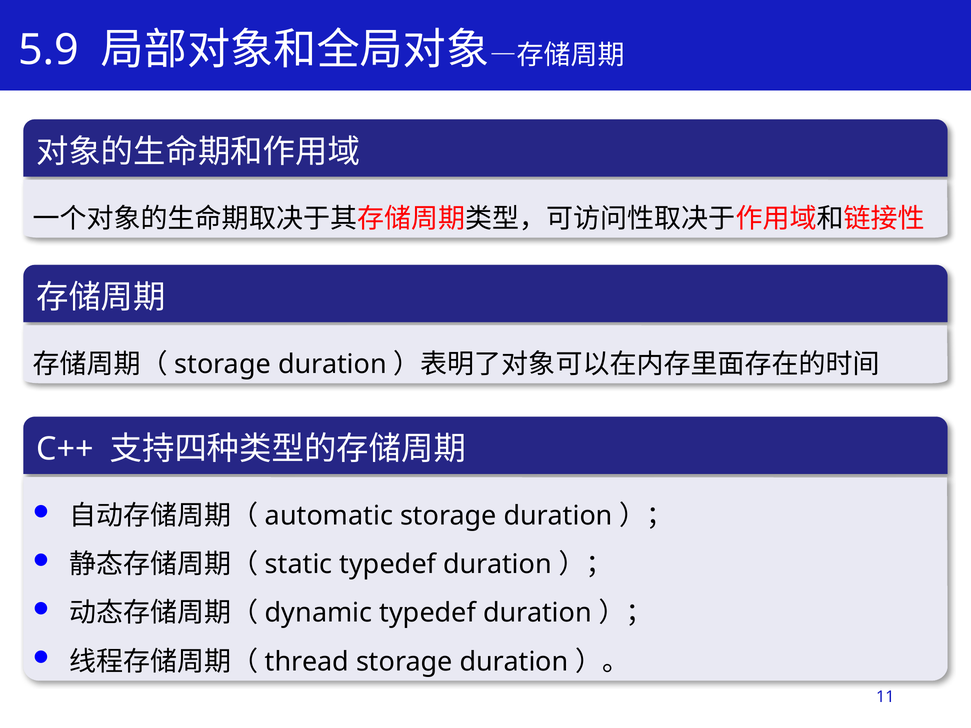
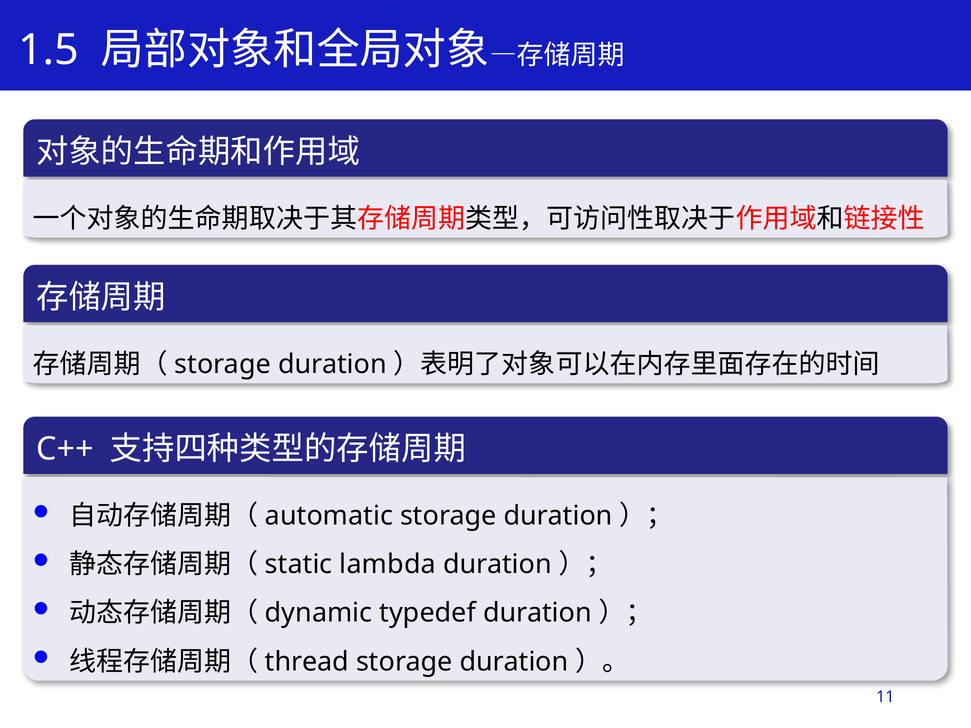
5.9: 5.9 -> 1.5
typedef at (388, 565): typedef -> lambda
